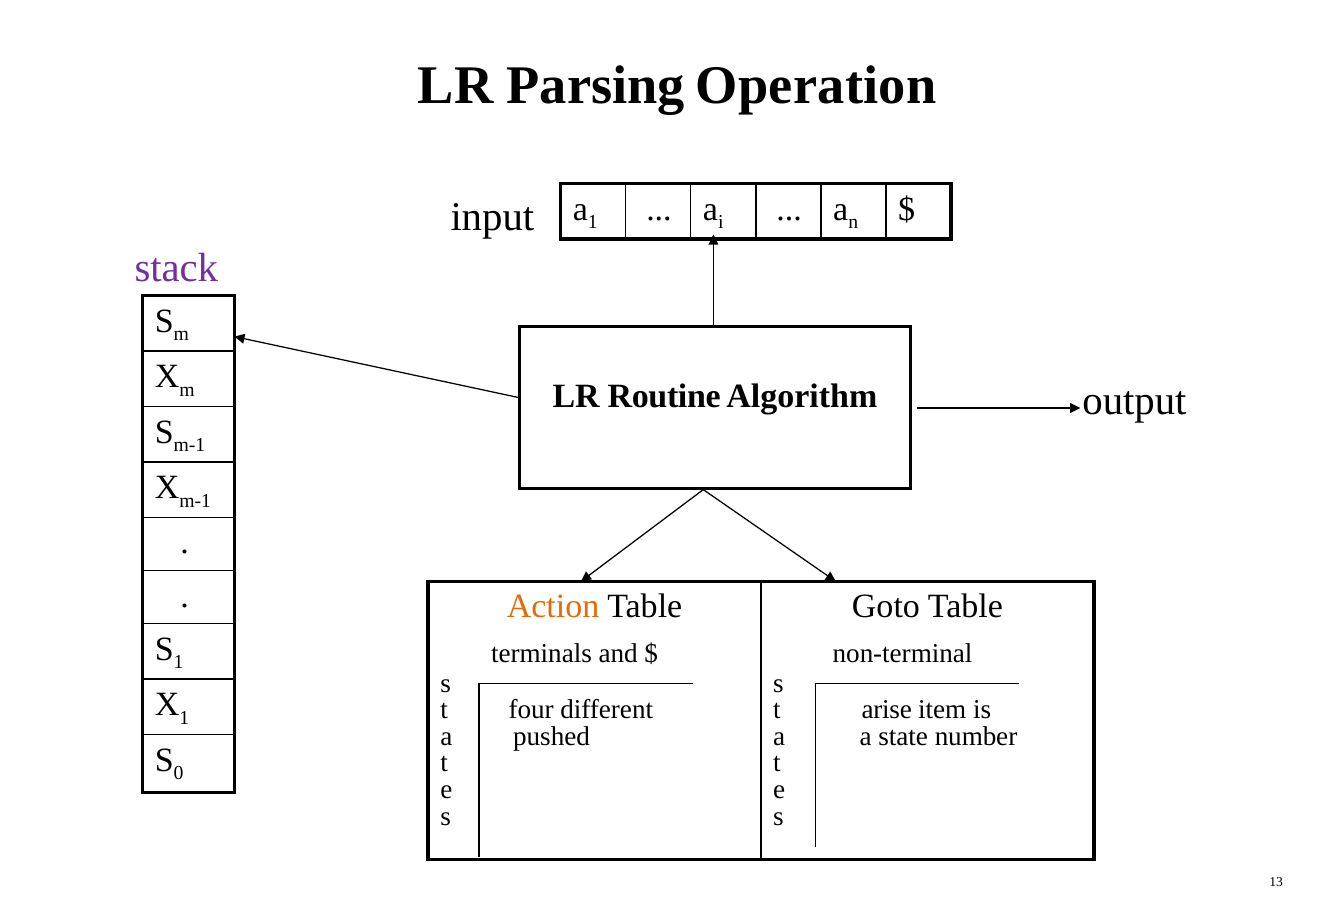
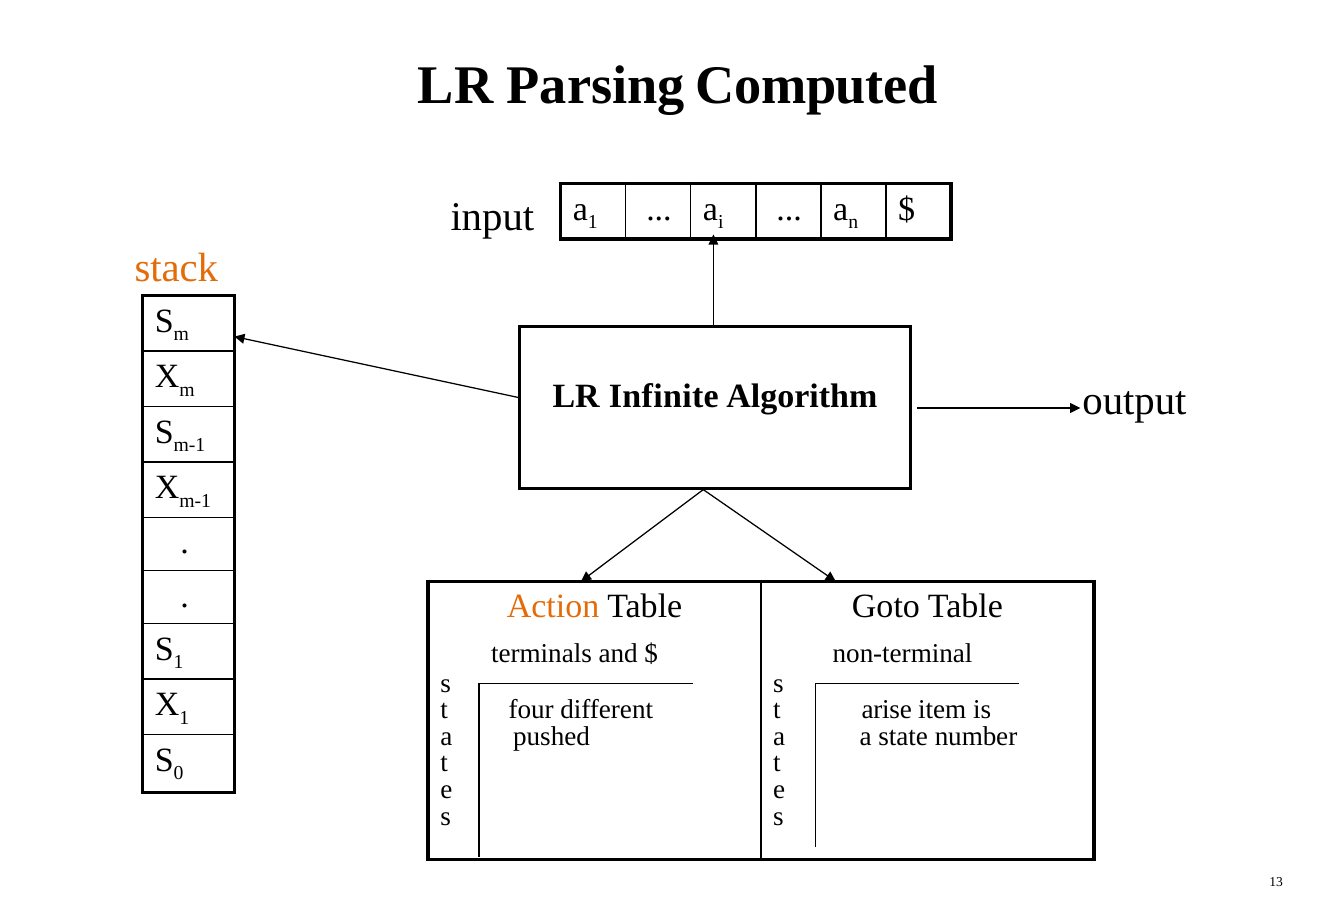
Operation: Operation -> Computed
stack colour: purple -> orange
Routine: Routine -> Infinite
